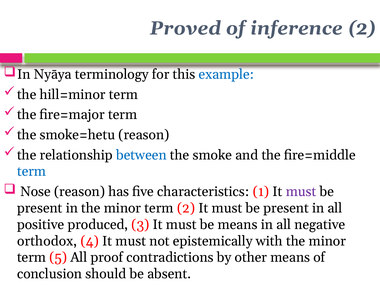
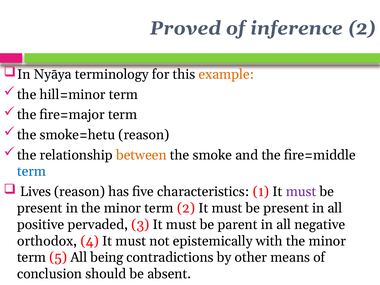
example colour: blue -> orange
between colour: blue -> orange
Nose: Nose -> Lives
produced: produced -> pervaded
be means: means -> parent
proof: proof -> being
